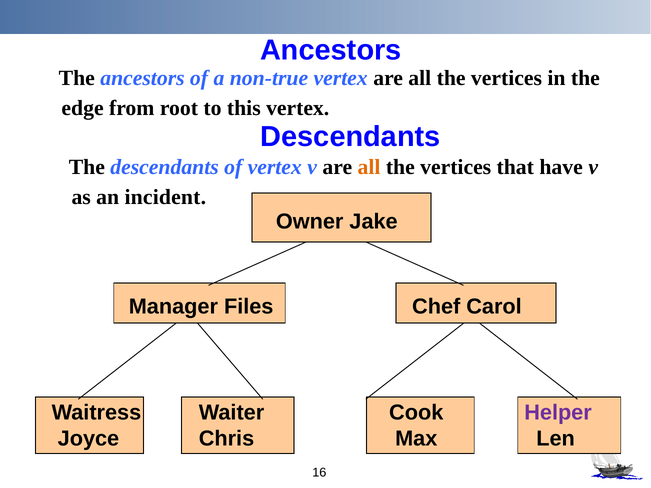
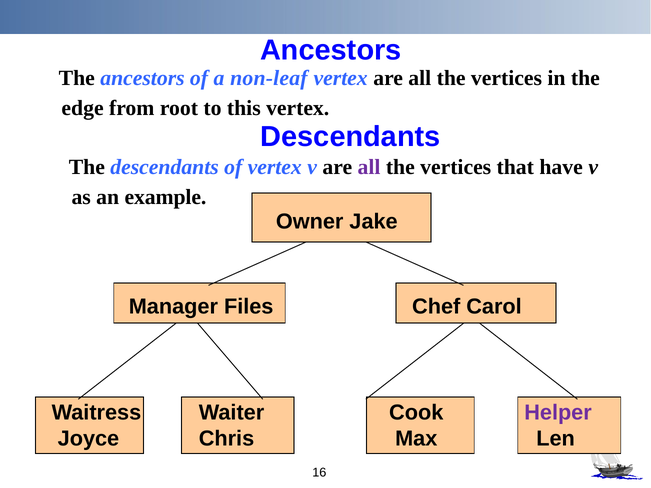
non-true: non-true -> non-leaf
all at (369, 167) colour: orange -> purple
incident: incident -> example
